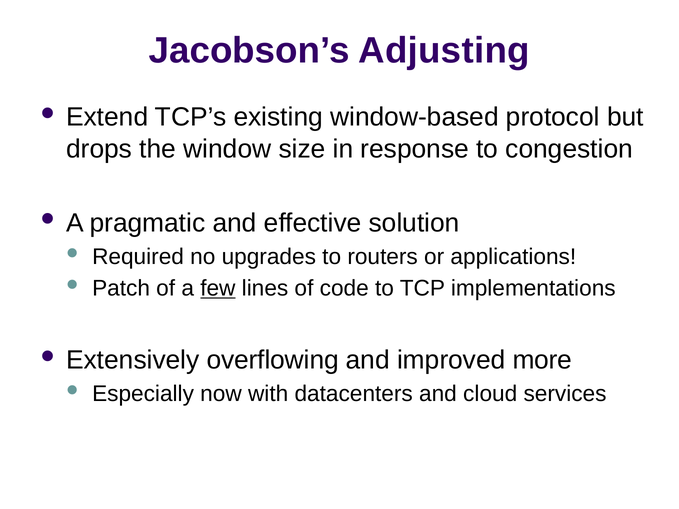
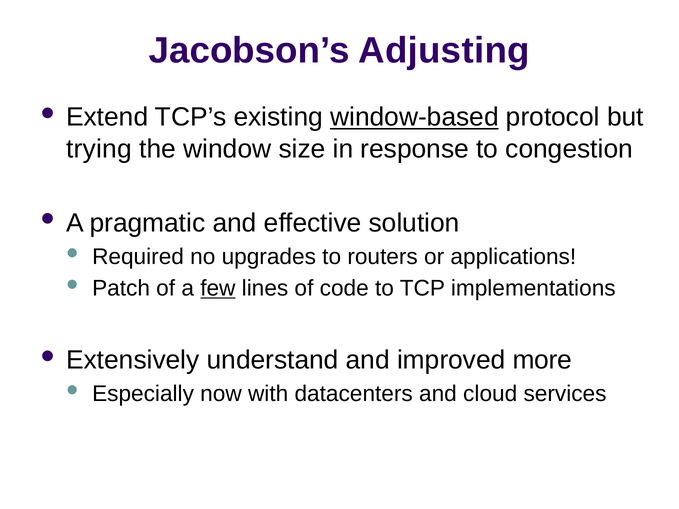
window-based underline: none -> present
drops: drops -> trying
overflowing: overflowing -> understand
